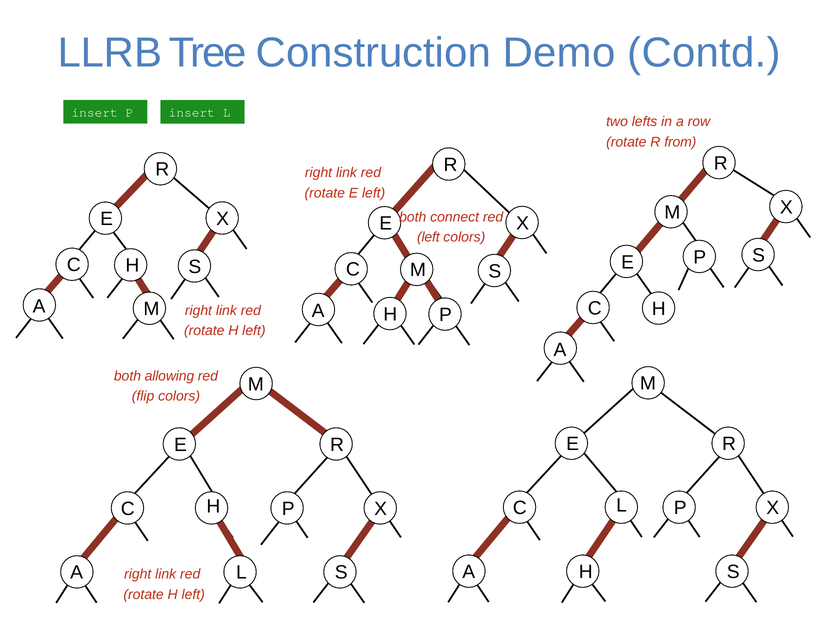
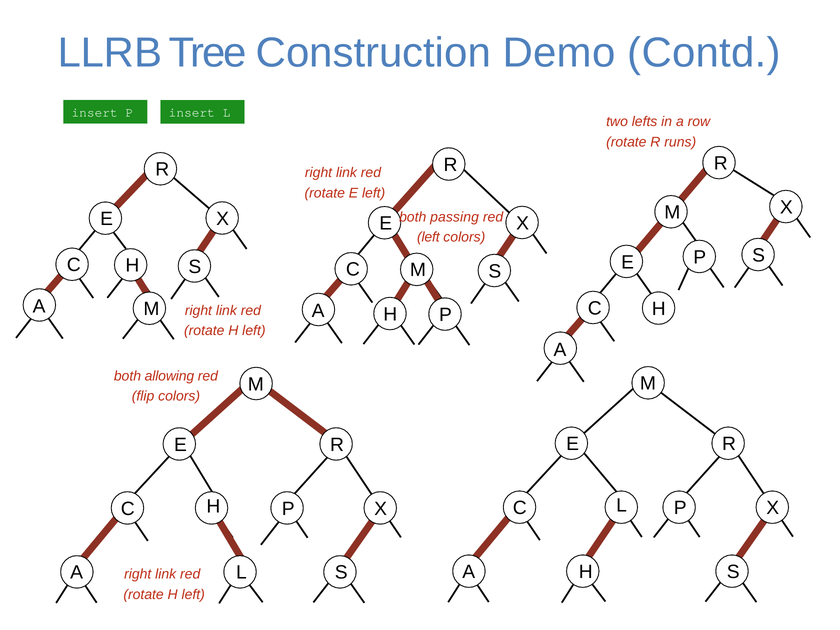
from: from -> runs
connect: connect -> passing
